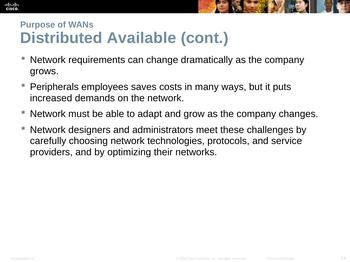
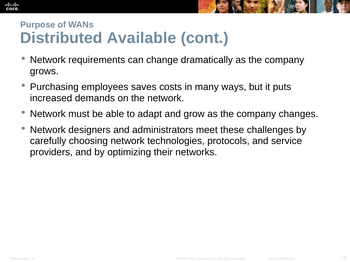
Peripherals: Peripherals -> Purchasing
